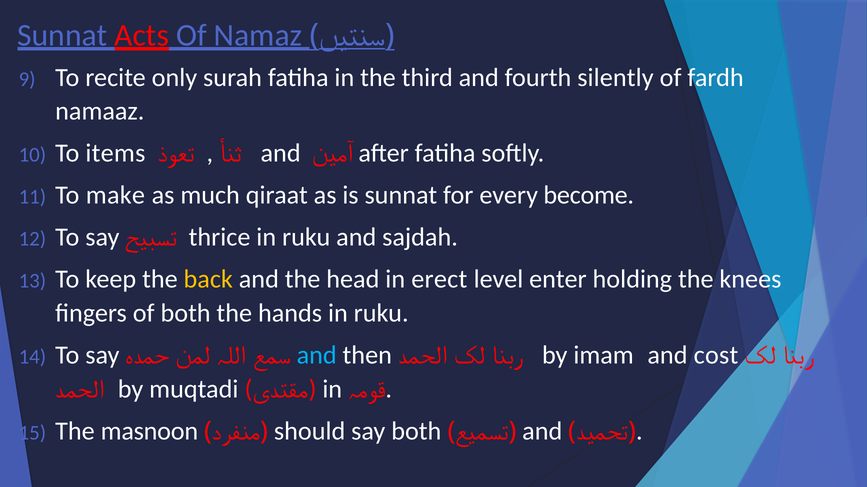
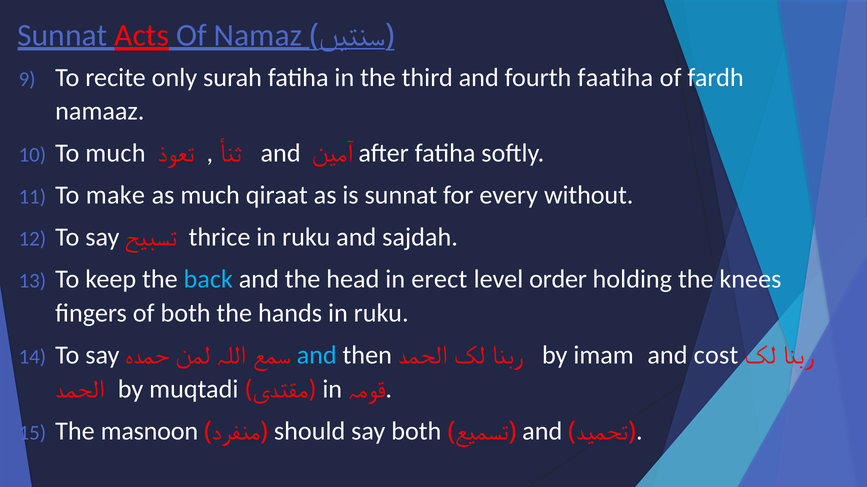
silently: silently -> faatiha
To items: items -> much
become: become -> without
back colour: yellow -> light blue
enter: enter -> order
